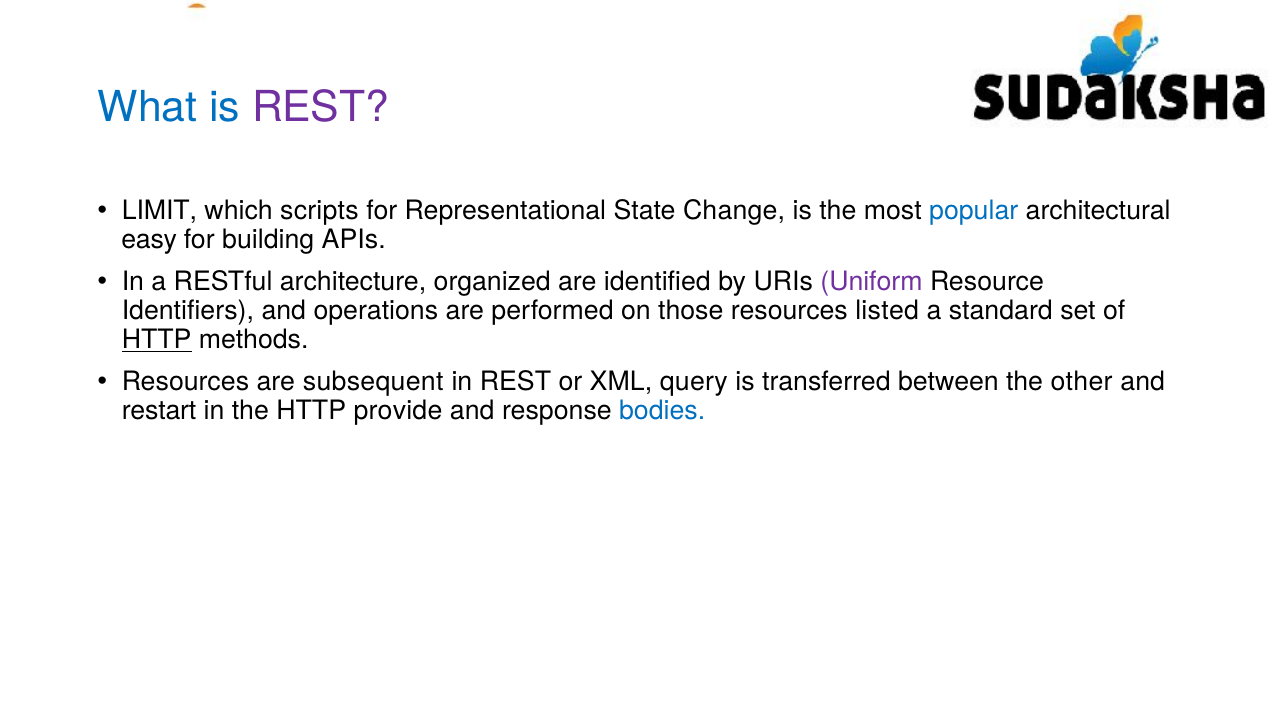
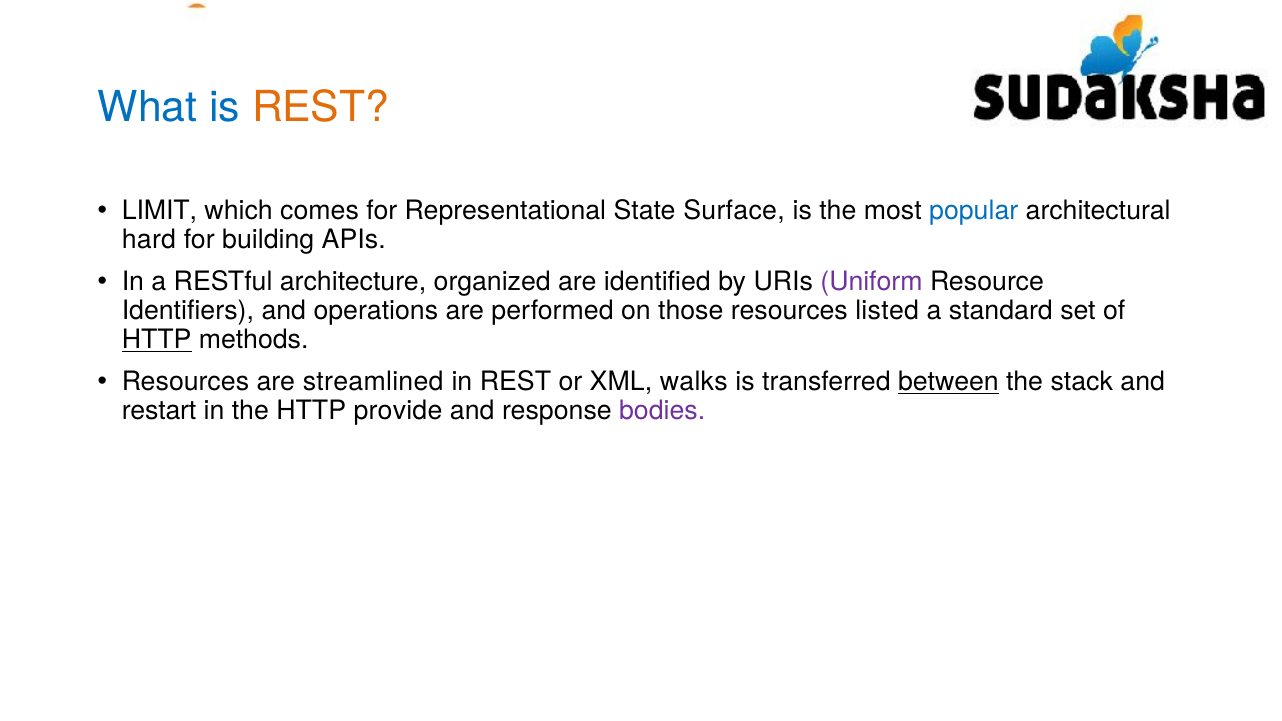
REST at (320, 108) colour: purple -> orange
scripts: scripts -> comes
Change: Change -> Surface
easy: easy -> hard
subsequent: subsequent -> streamlined
query: query -> walks
between underline: none -> present
other: other -> stack
bodies colour: blue -> purple
